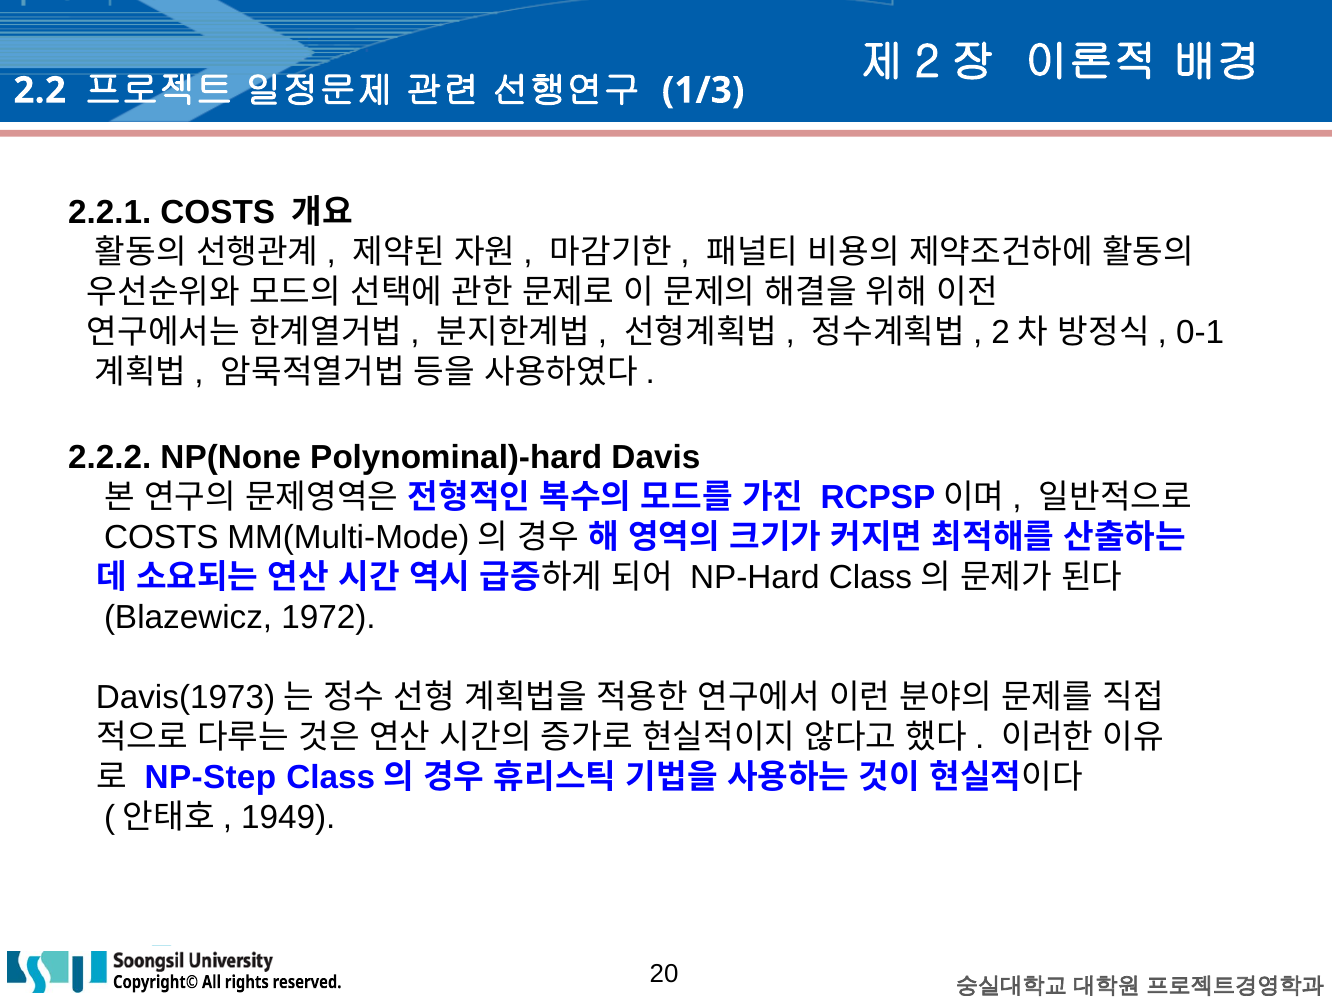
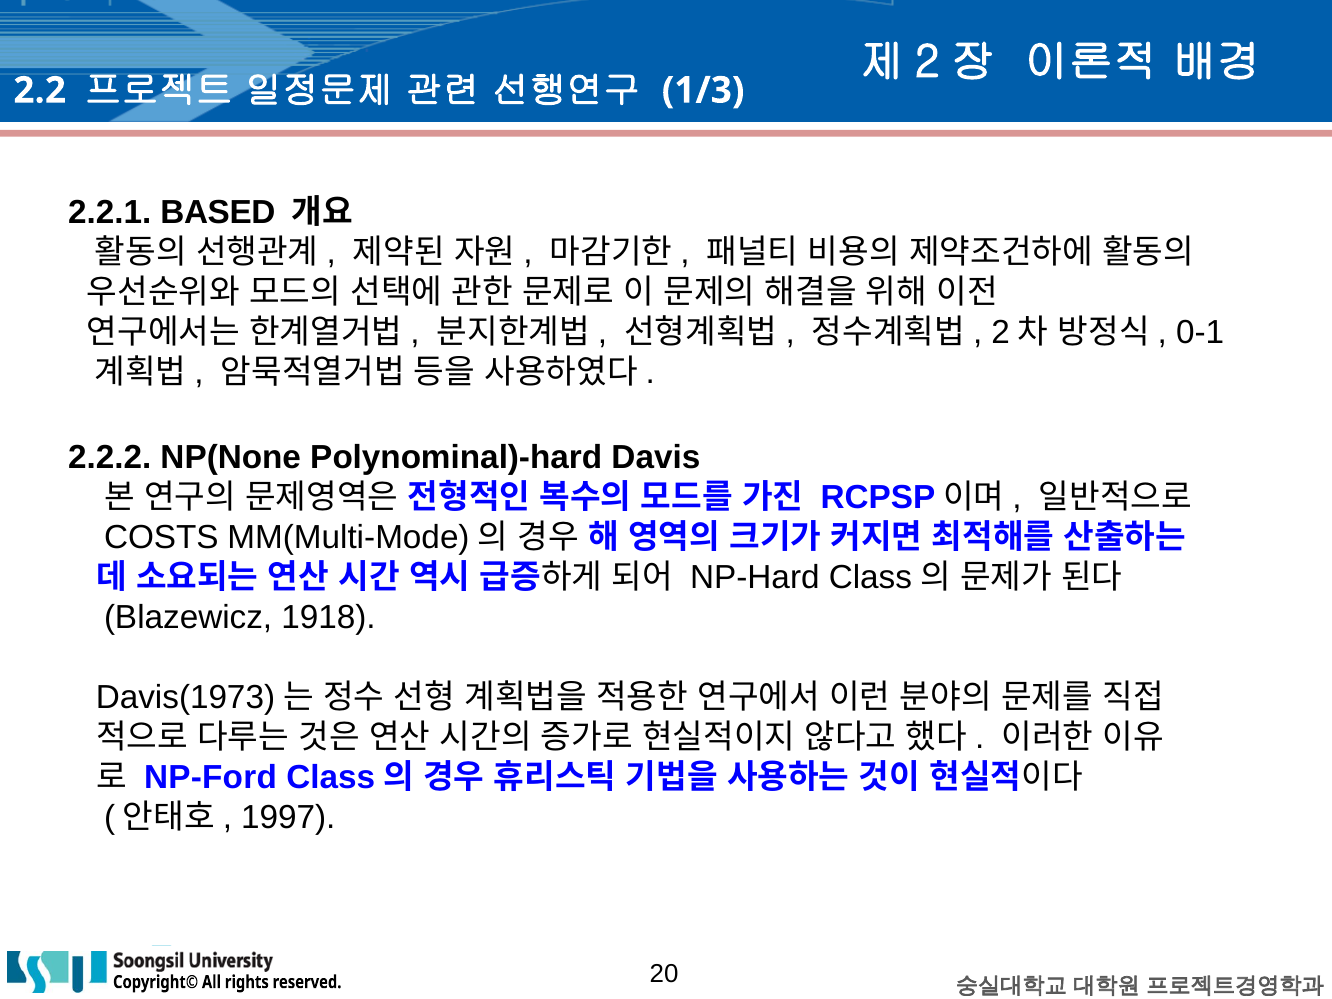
2.2.1 COSTS: COSTS -> BASED
1972: 1972 -> 1918
NP-Step: NP-Step -> NP-Ford
1949: 1949 -> 1997
